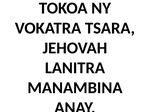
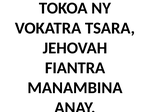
LANITRA: LANITRA -> FIANTRA
